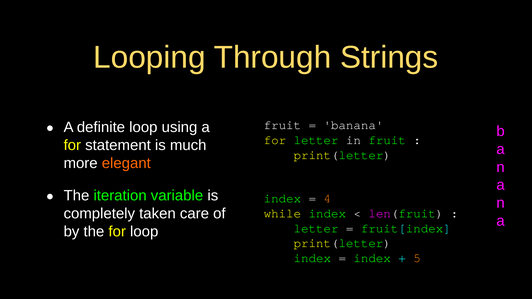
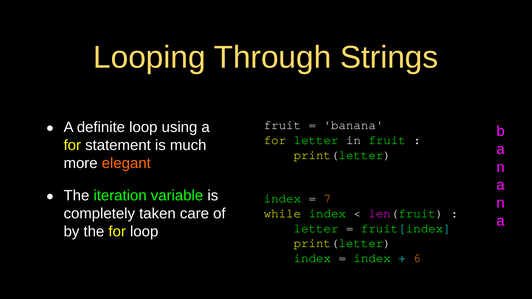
4: 4 -> 7
5: 5 -> 6
